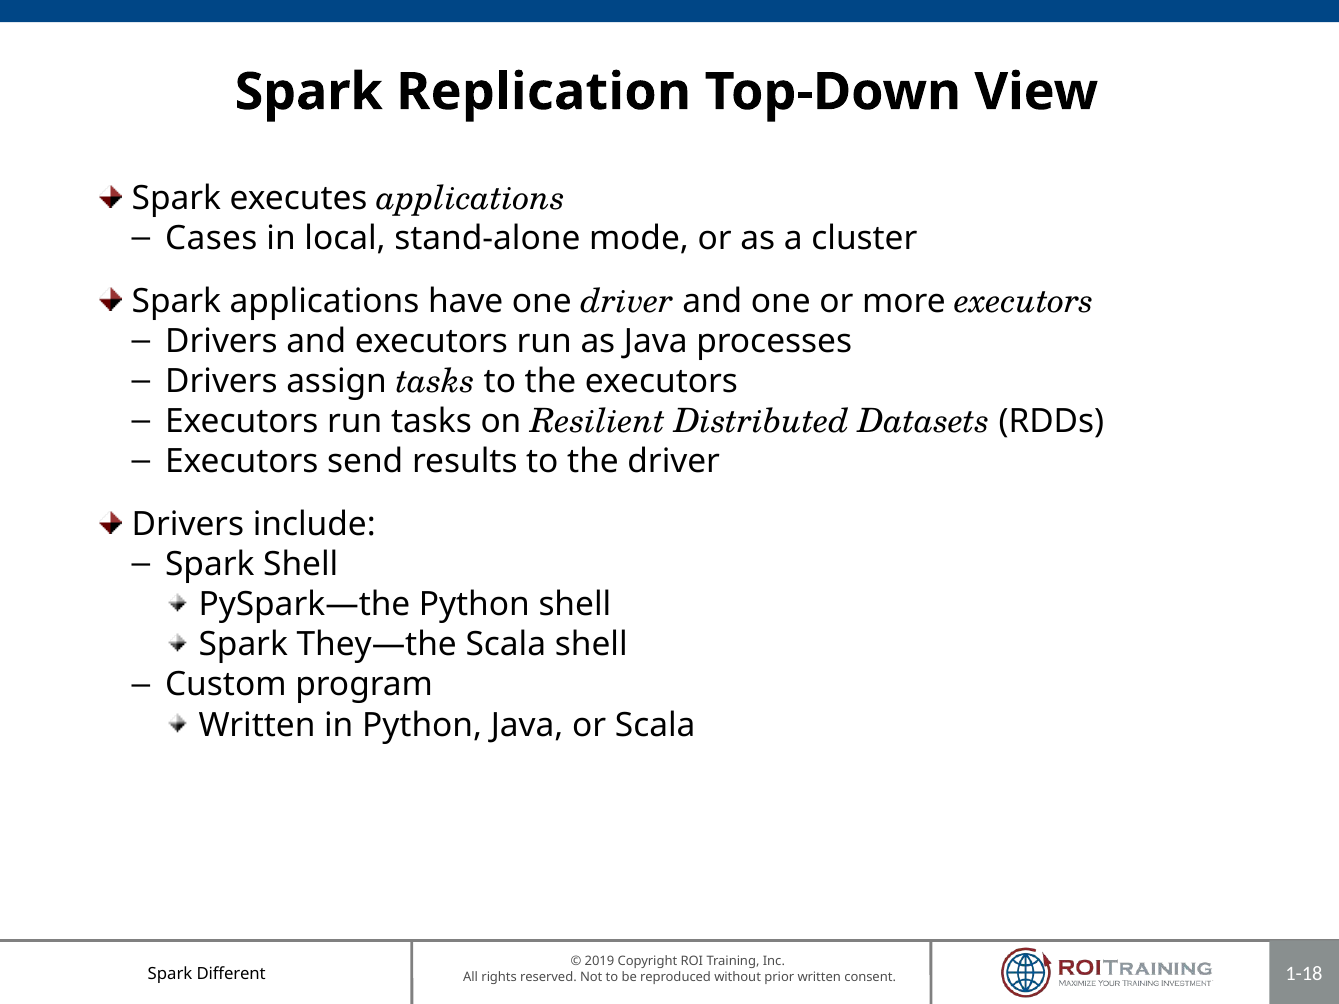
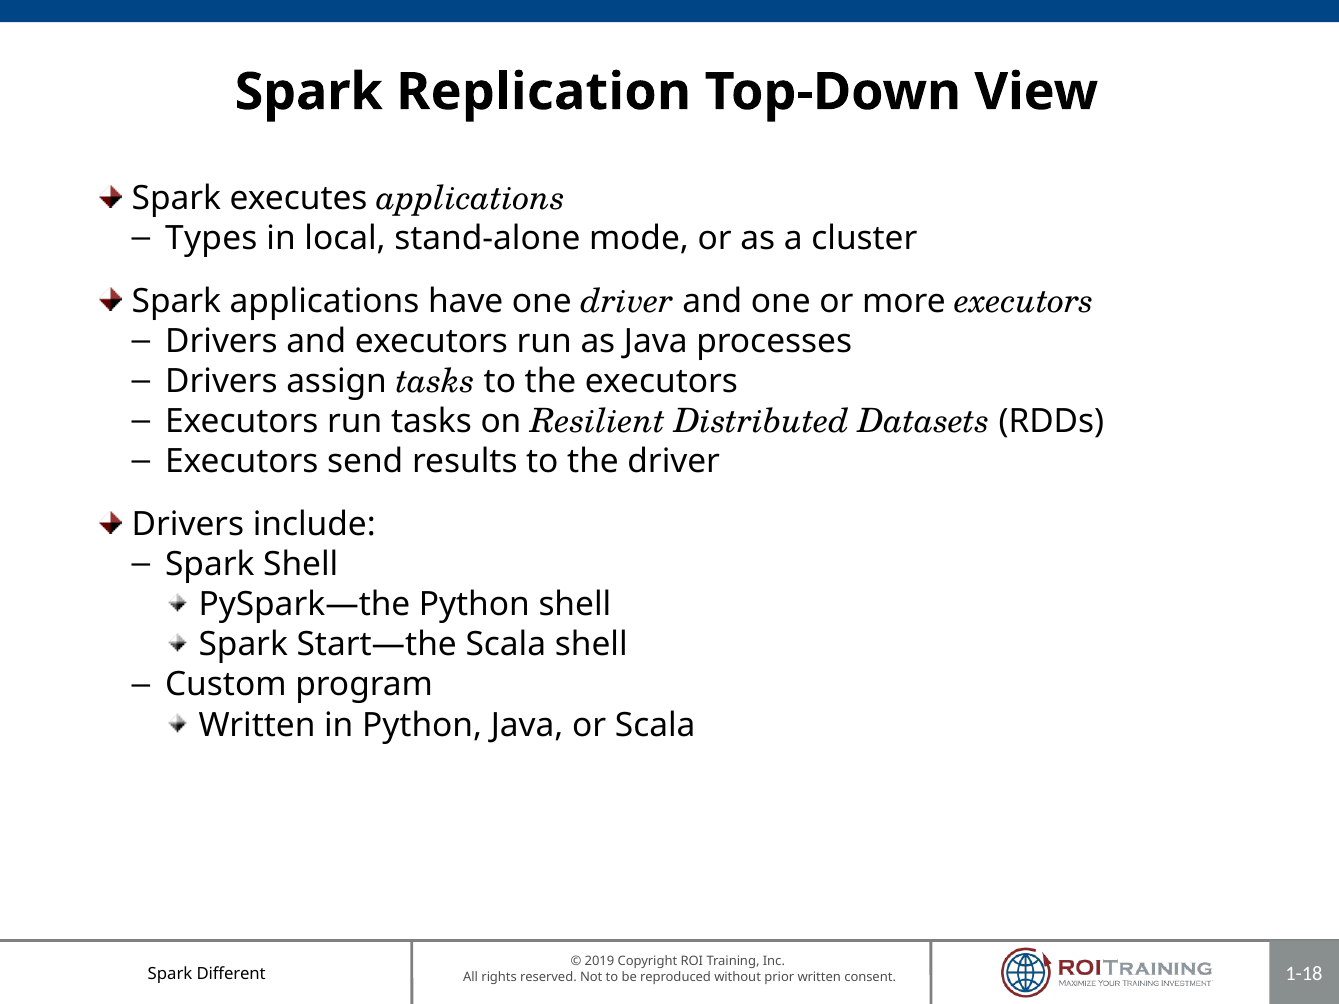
Cases: Cases -> Types
They—the: They—the -> Start—the
